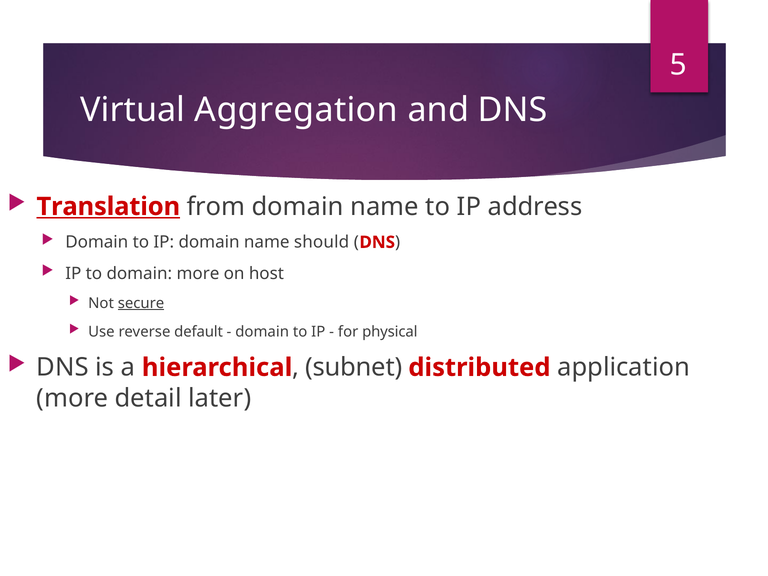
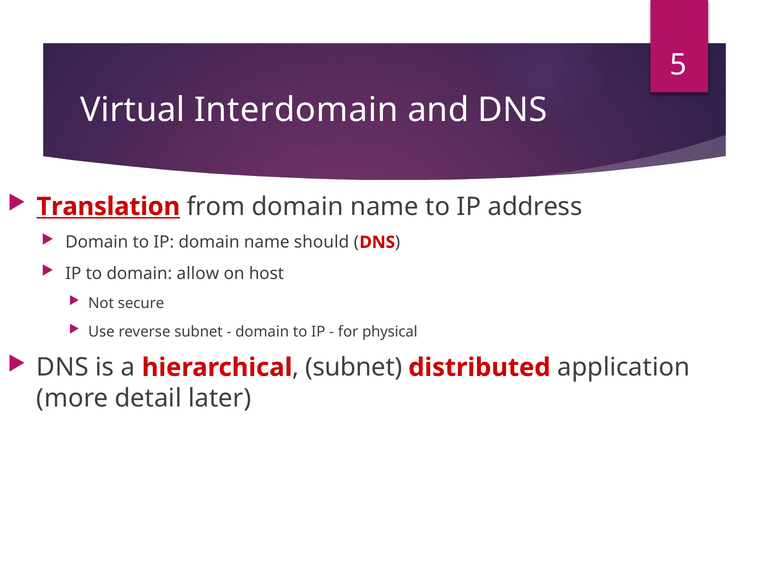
Aggregation: Aggregation -> Interdomain
domain more: more -> allow
secure underline: present -> none
reverse default: default -> subnet
